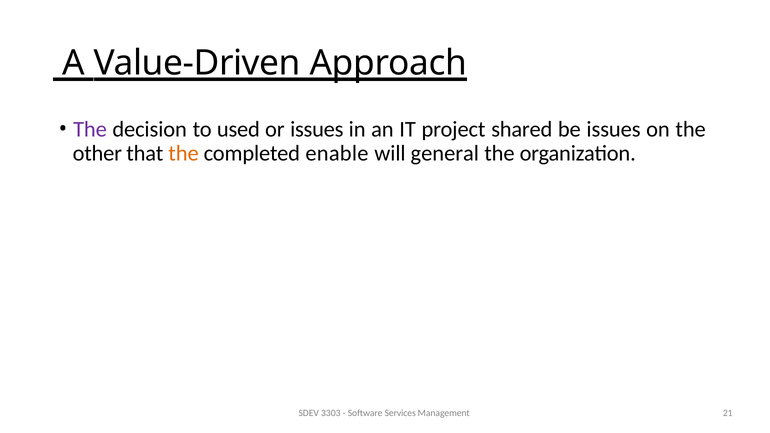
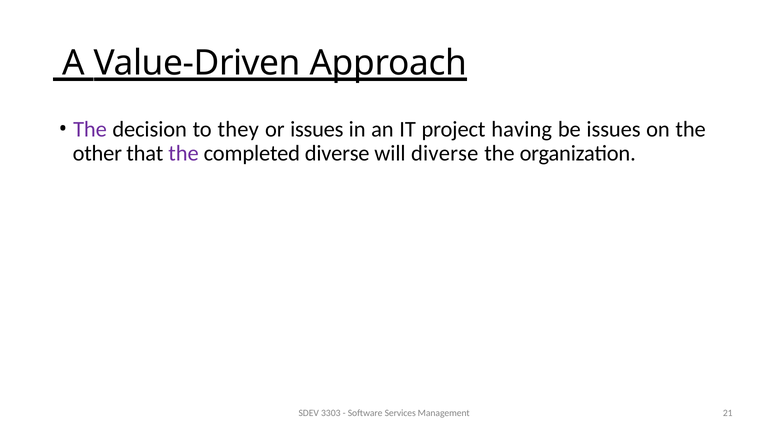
used: used -> they
shared: shared -> having
the at (184, 154) colour: orange -> purple
completed enable: enable -> diverse
will general: general -> diverse
